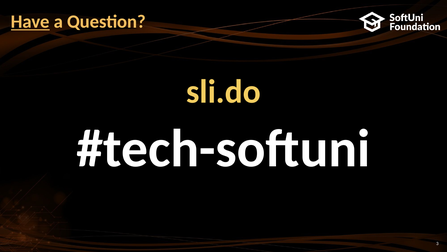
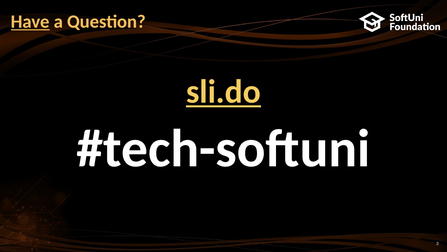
sli.do underline: none -> present
